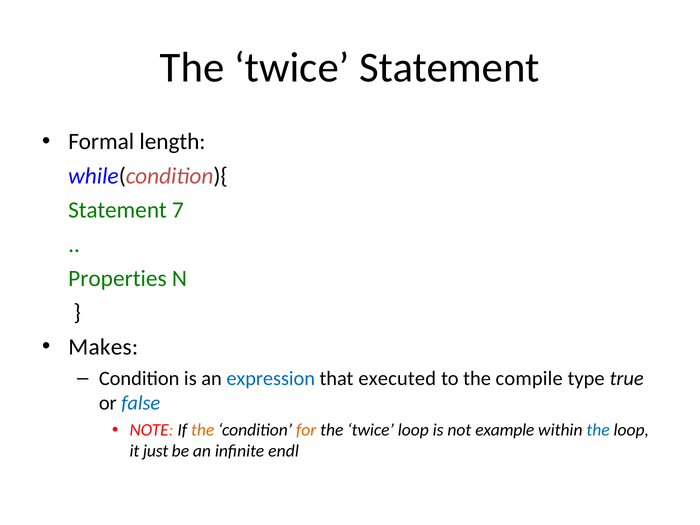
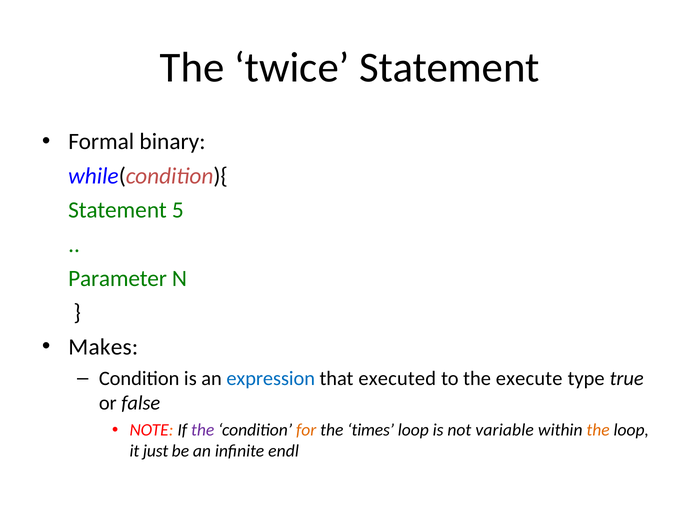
length: length -> binary
7: 7 -> 5
Properties: Properties -> Parameter
compile: compile -> execute
false colour: blue -> black
the at (203, 430) colour: orange -> purple
twice at (371, 430): twice -> times
example: example -> variable
the at (598, 430) colour: blue -> orange
